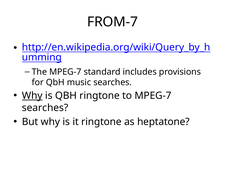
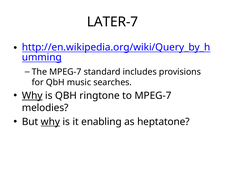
FROM-7: FROM-7 -> LATER-7
searches at (45, 108): searches -> melodies
why at (50, 122) underline: none -> present
it ringtone: ringtone -> enabling
